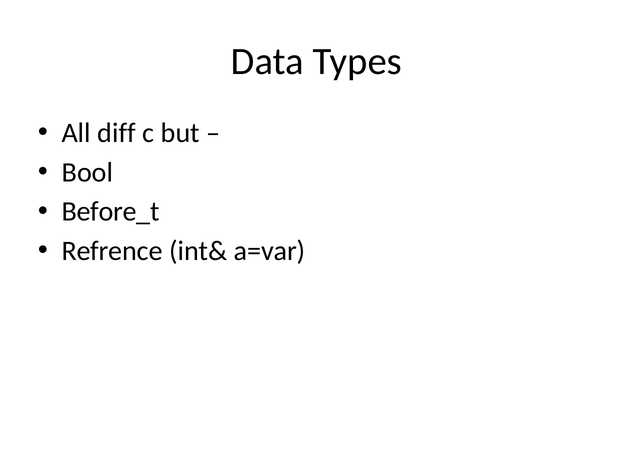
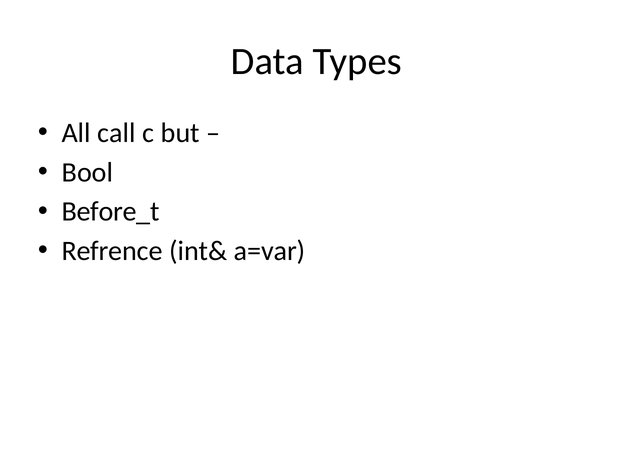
diff: diff -> call
